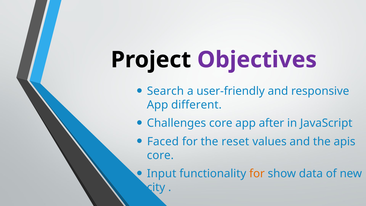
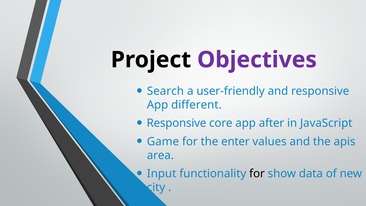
Challenges at (176, 123): Challenges -> Responsive
Faced: Faced -> Game
reset: reset -> enter
core at (160, 155): core -> area
for at (257, 173) colour: orange -> black
